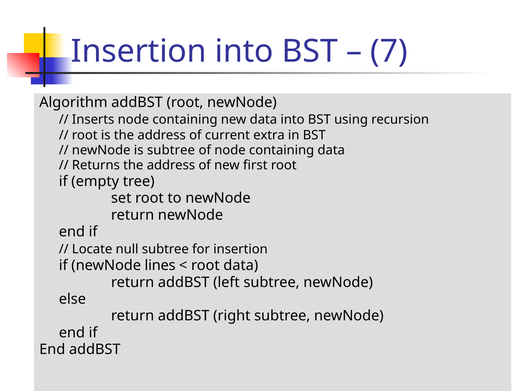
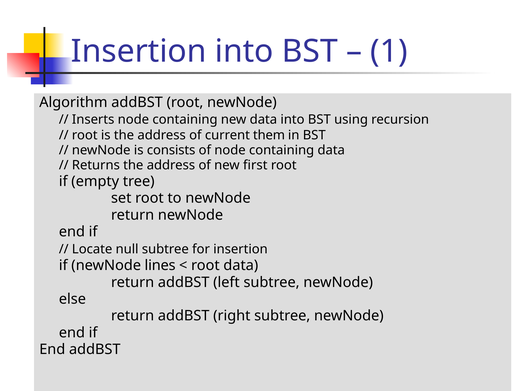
7: 7 -> 1
extra: extra -> them
is subtree: subtree -> consists
